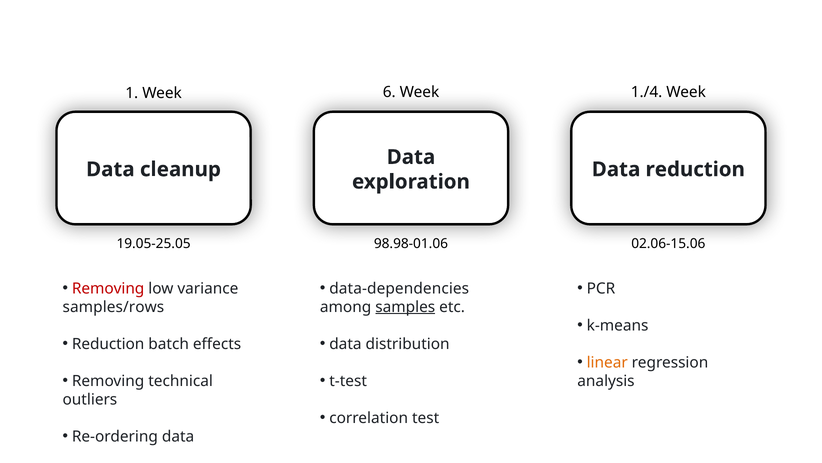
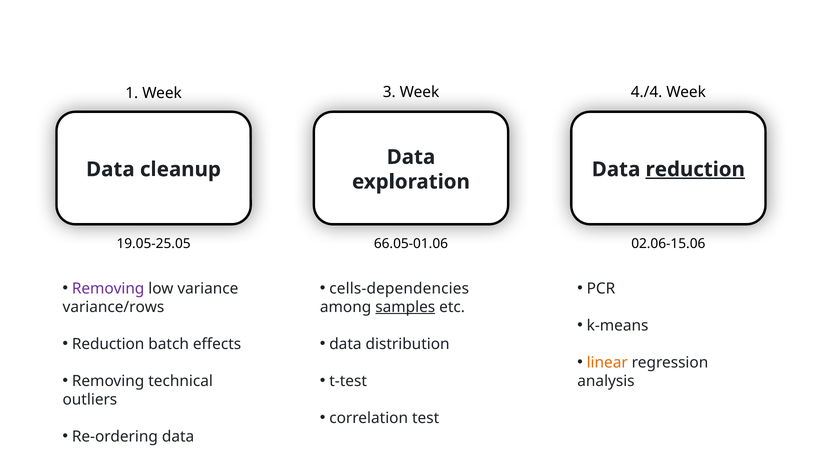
6: 6 -> 3
1./4: 1./4 -> 4./4
reduction at (695, 169) underline: none -> present
98.98-01.06: 98.98-01.06 -> 66.05-01.06
Removing at (108, 288) colour: red -> purple
data-dependencies: data-dependencies -> cells-dependencies
samples/rows: samples/rows -> variance/rows
